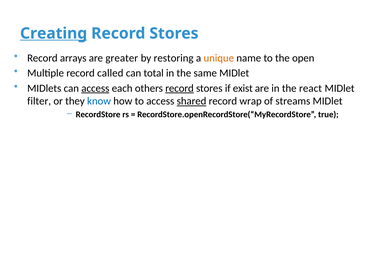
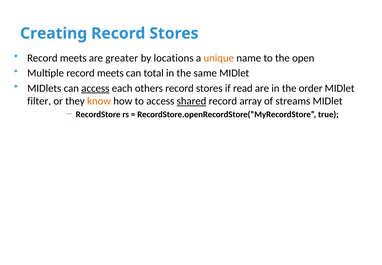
Creating underline: present -> none
arrays at (73, 58): arrays -> meets
restoring: restoring -> locations
Multiple record called: called -> meets
record at (180, 88) underline: present -> none
exist: exist -> read
react: react -> order
know colour: blue -> orange
wrap: wrap -> array
